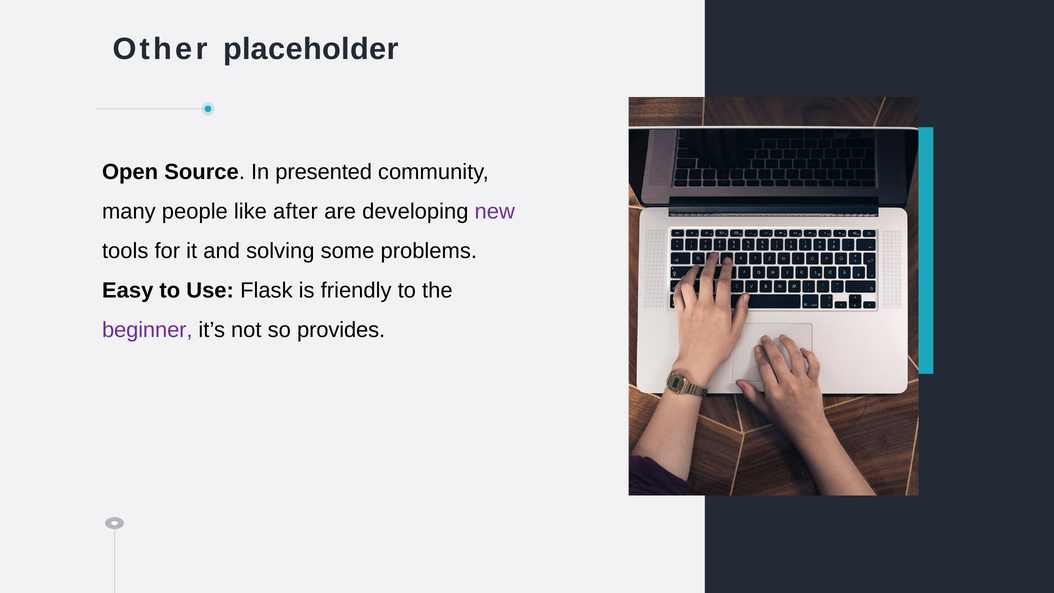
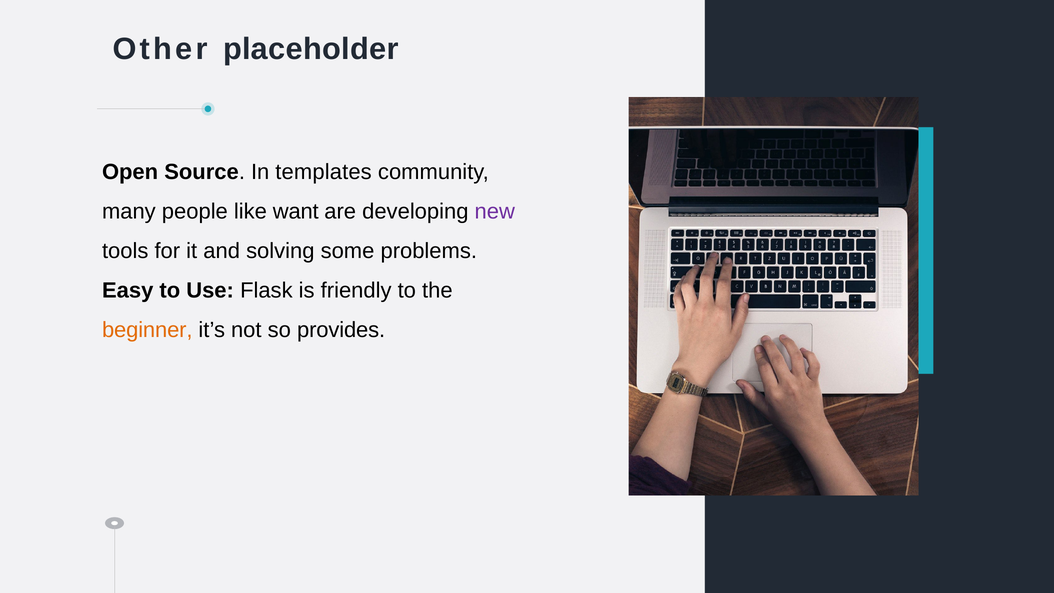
presented: presented -> templates
after: after -> want
beginner colour: purple -> orange
